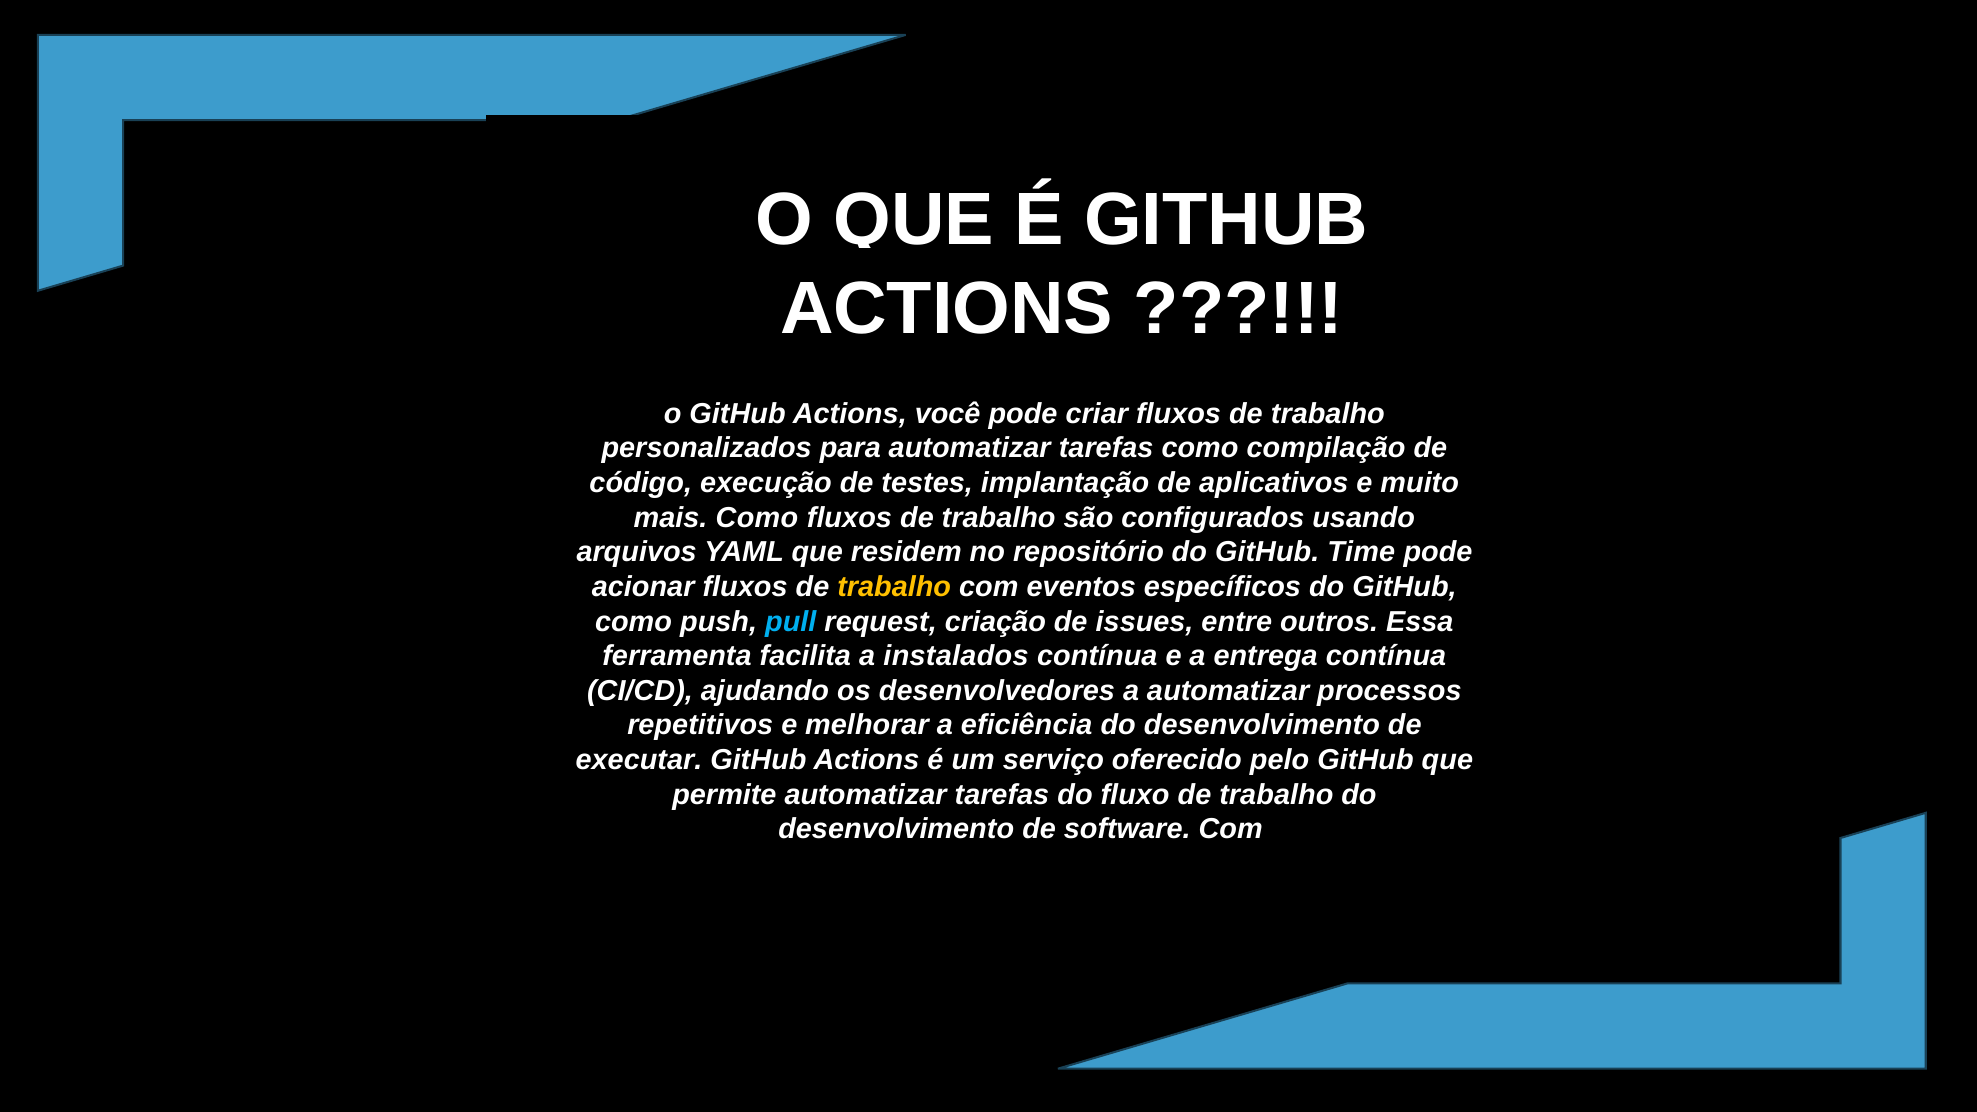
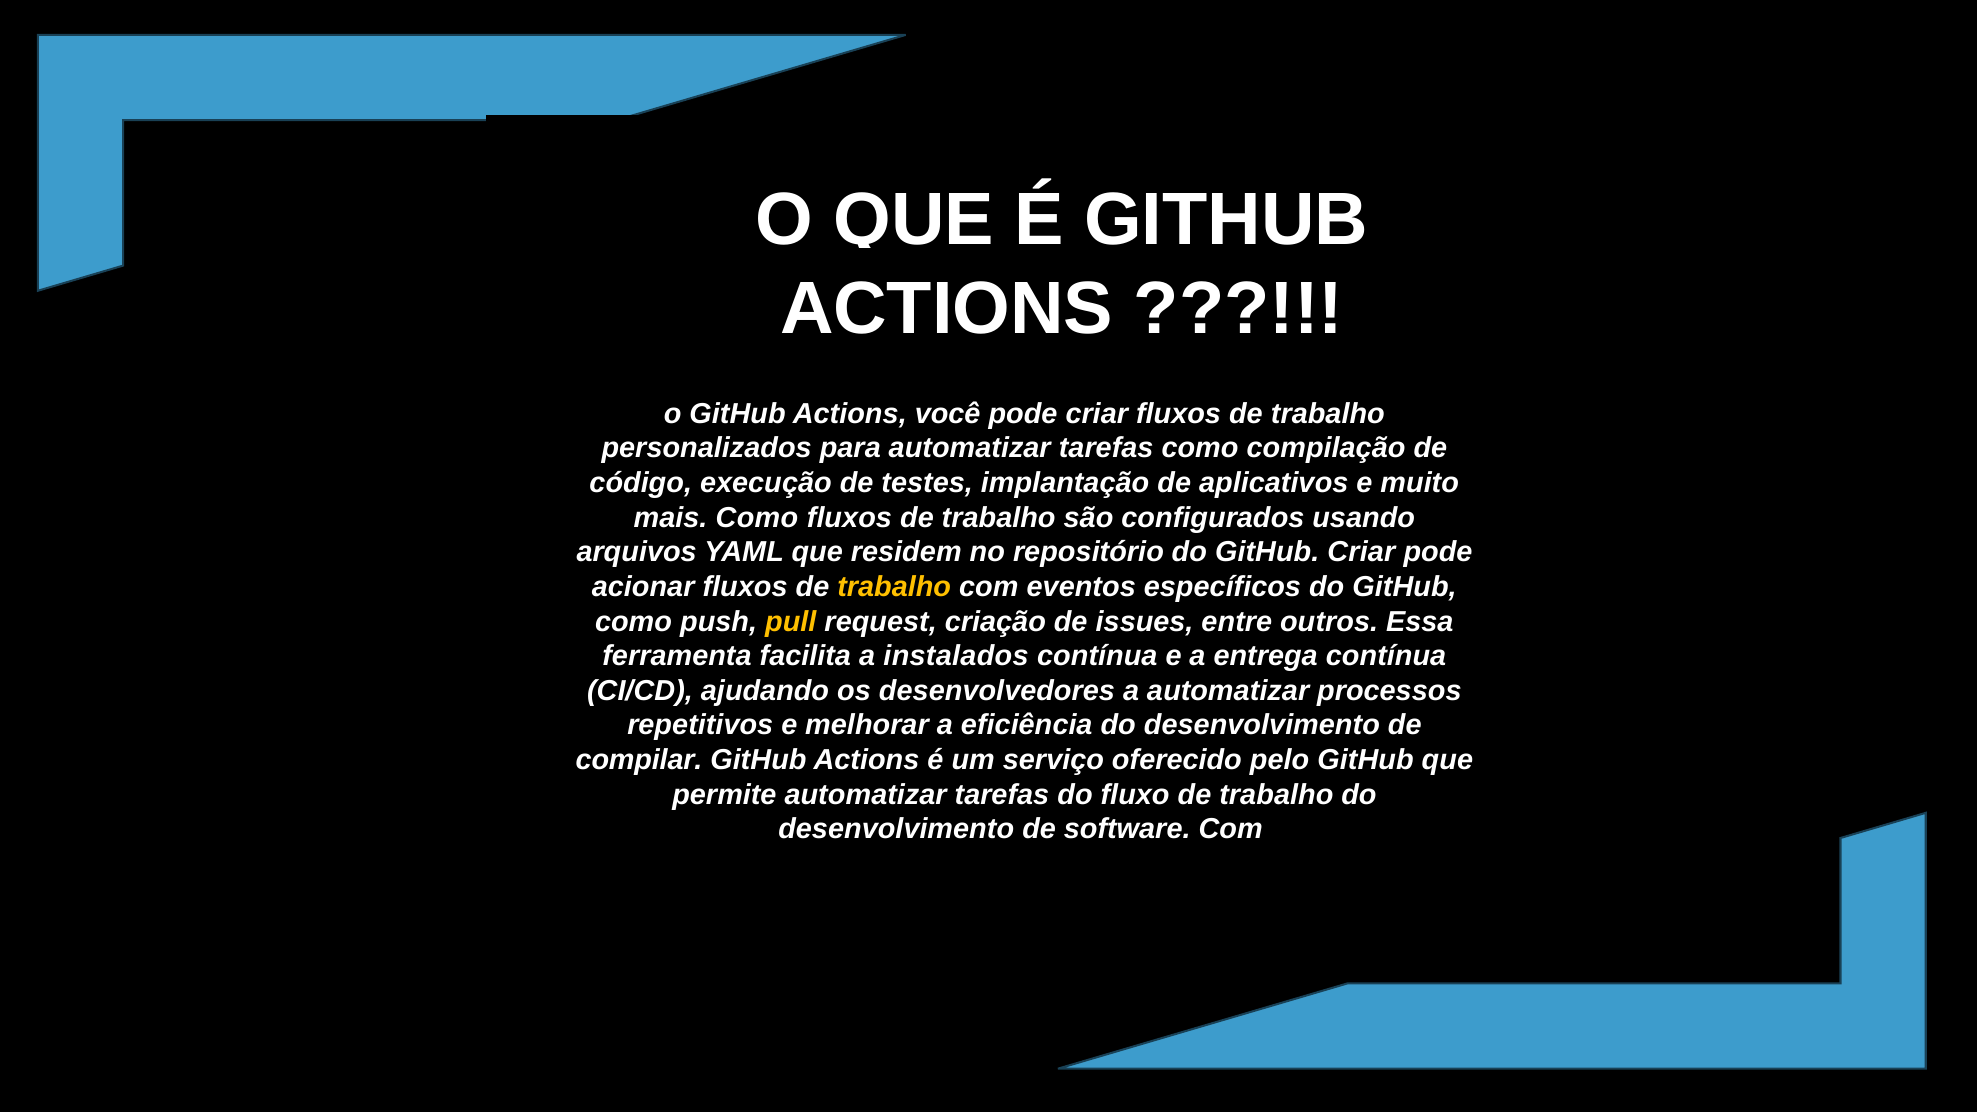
GitHub Time: Time -> Criar
pull colour: light blue -> yellow
executar: executar -> compilar
